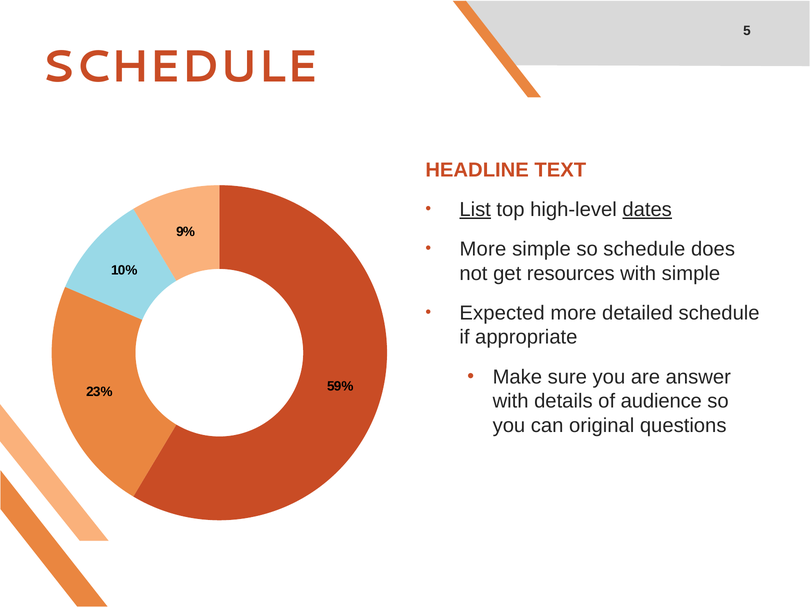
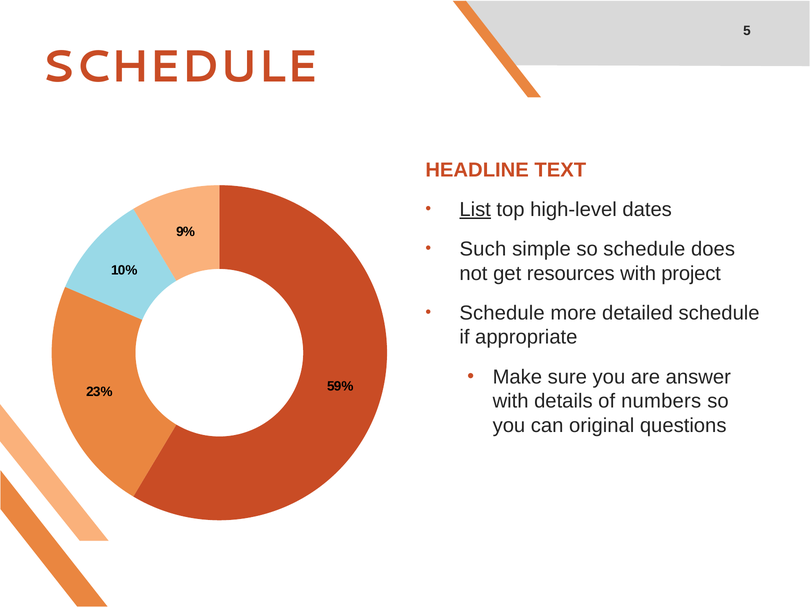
dates underline: present -> none
More at (483, 249): More -> Such
with simple: simple -> project
Expected at (502, 313): Expected -> Schedule
audience: audience -> numbers
